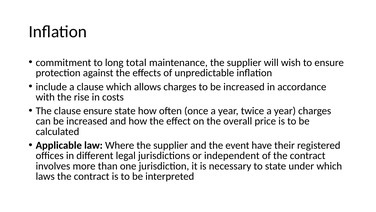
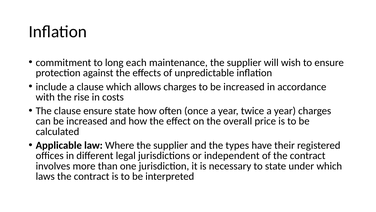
total: total -> each
event: event -> types
